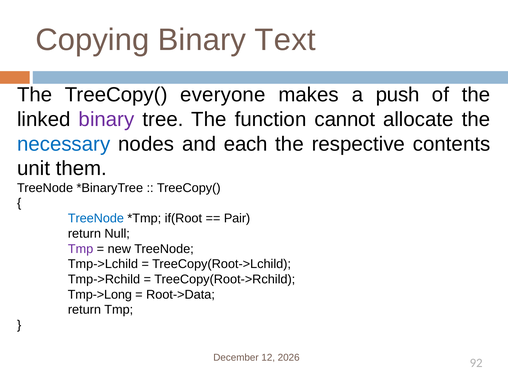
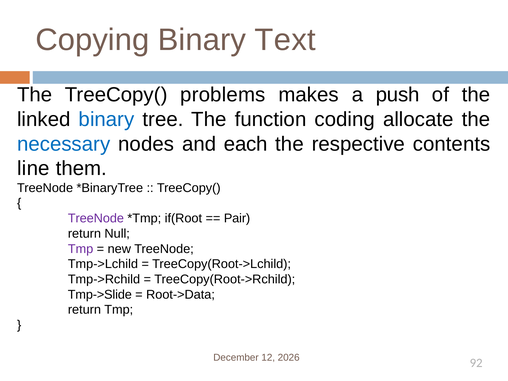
everyone: everyone -> problems
binary at (107, 119) colour: purple -> blue
cannot: cannot -> coding
unit: unit -> line
TreeNode at (96, 218) colour: blue -> purple
Tmp->Long: Tmp->Long -> Tmp->Slide
